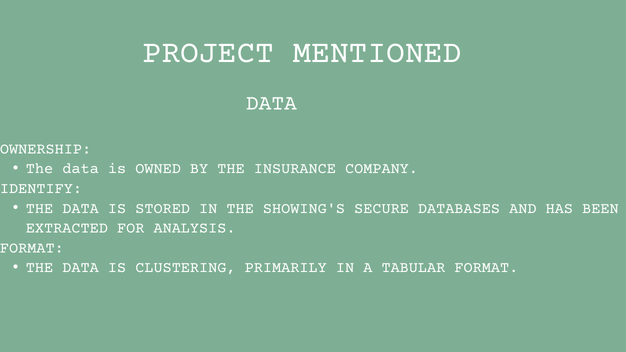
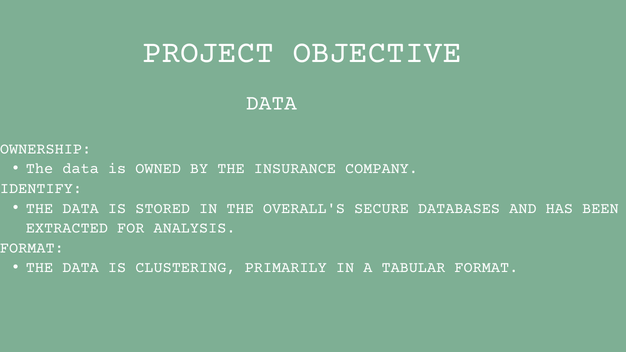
MENTIONED: MENTIONED -> OBJECTIVE
SHOWING'S: SHOWING'S -> OVERALL'S
